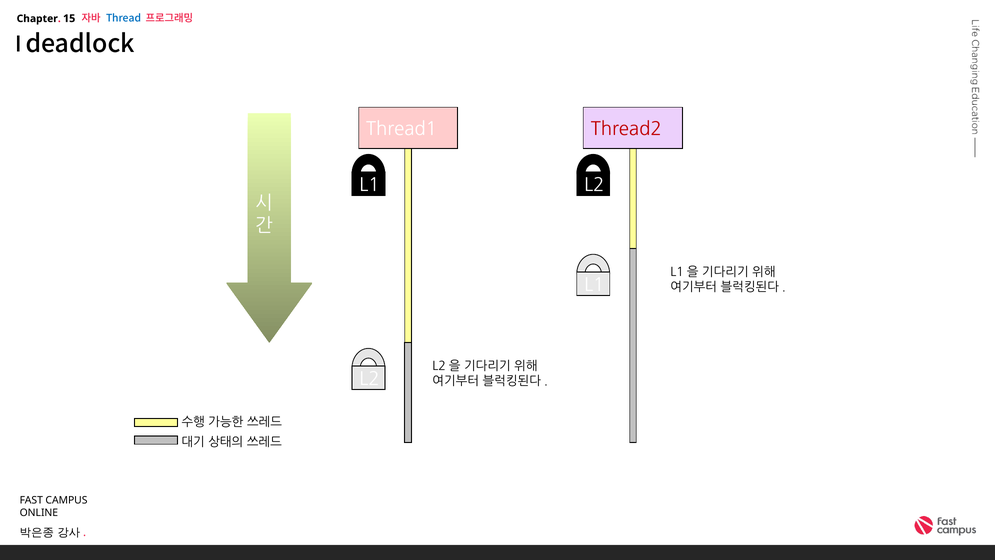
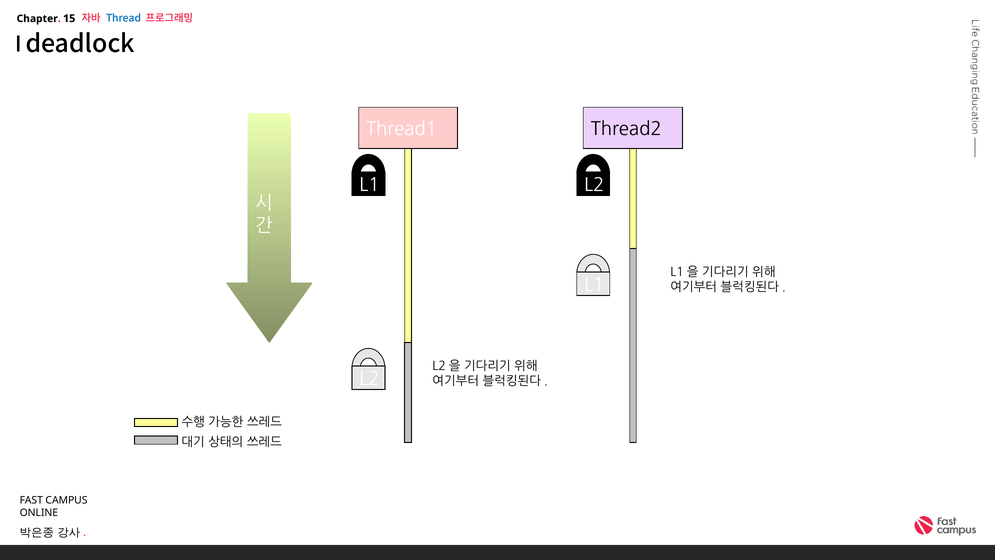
Thread2 colour: red -> black
